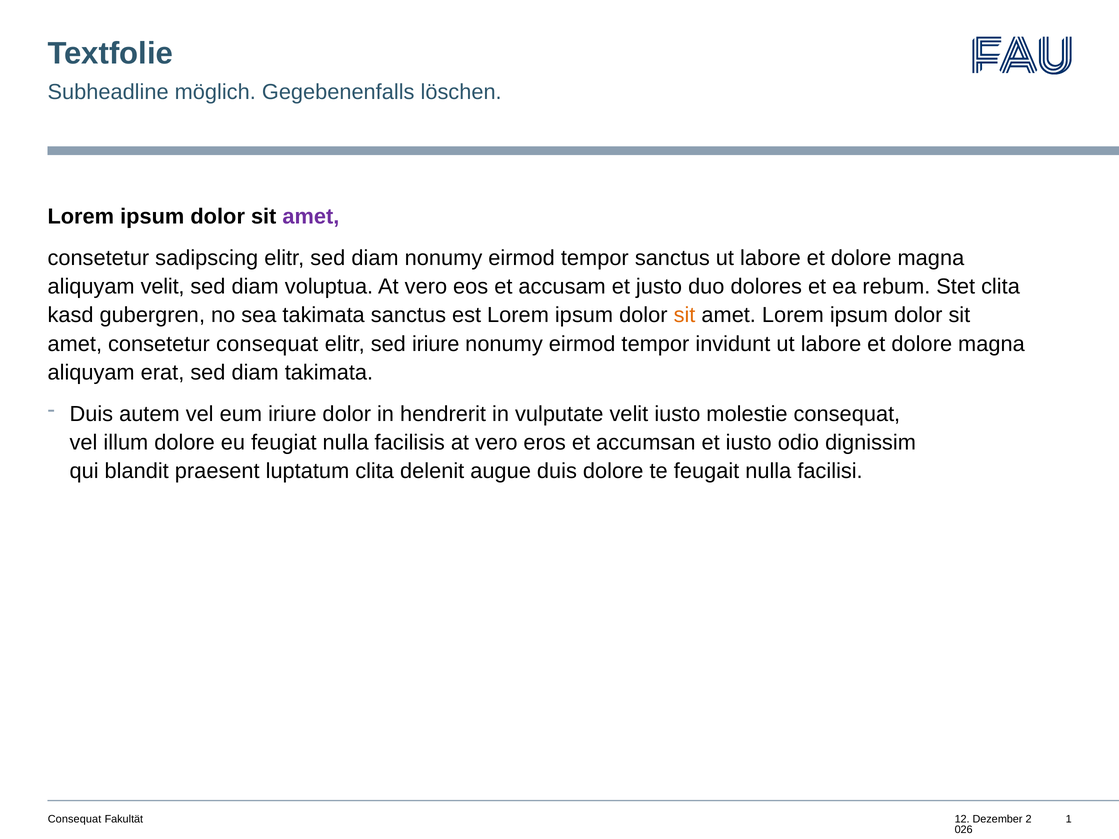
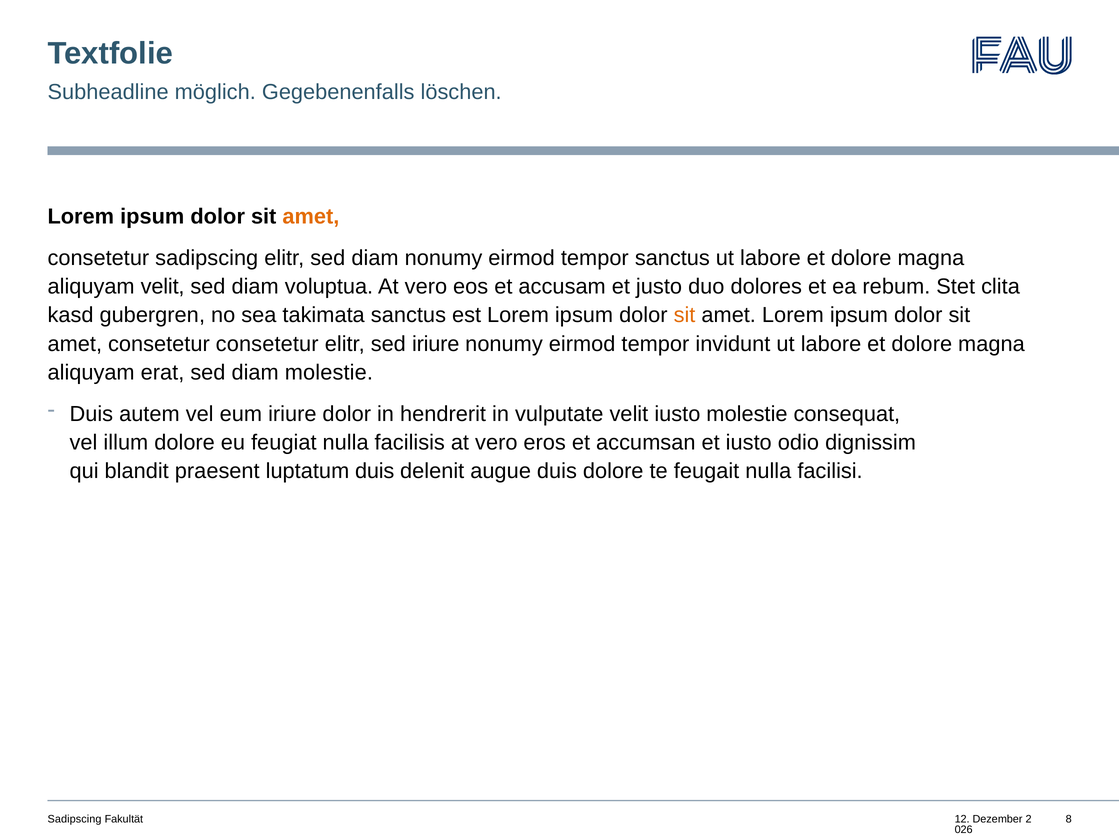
amet at (311, 217) colour: purple -> orange
consetetur consequat: consequat -> consetetur
diam takimata: takimata -> molestie
luptatum clita: clita -> duis
Consequat at (75, 819): Consequat -> Sadipscing
1: 1 -> 8
